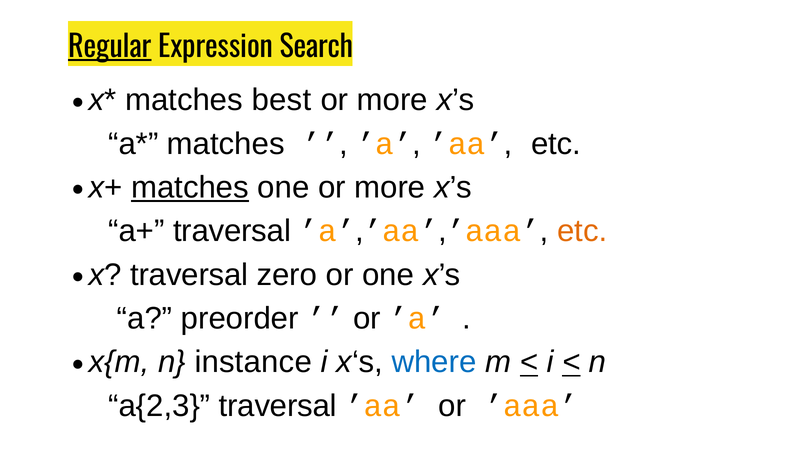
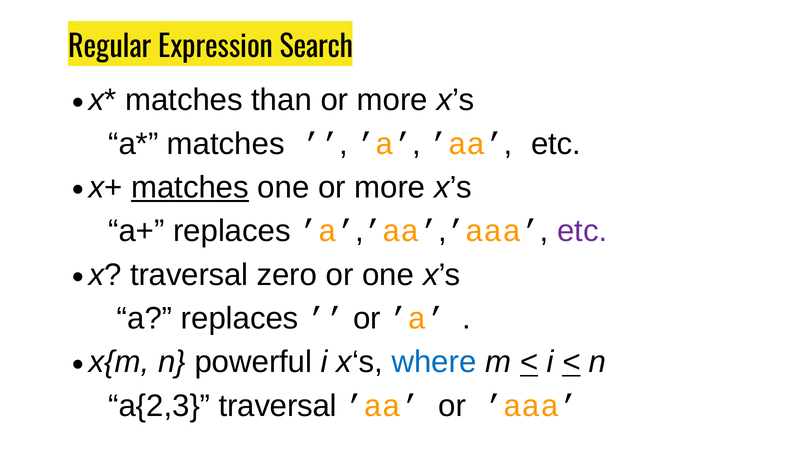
Regular underline: present -> none
best: best -> than
a+ traversal: traversal -> replaces
etc at (582, 231) colour: orange -> purple
a preorder: preorder -> replaces
instance: instance -> powerful
